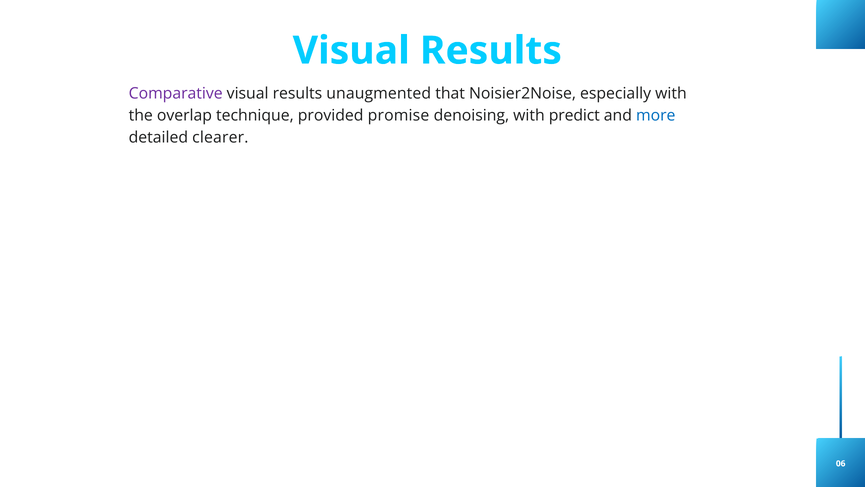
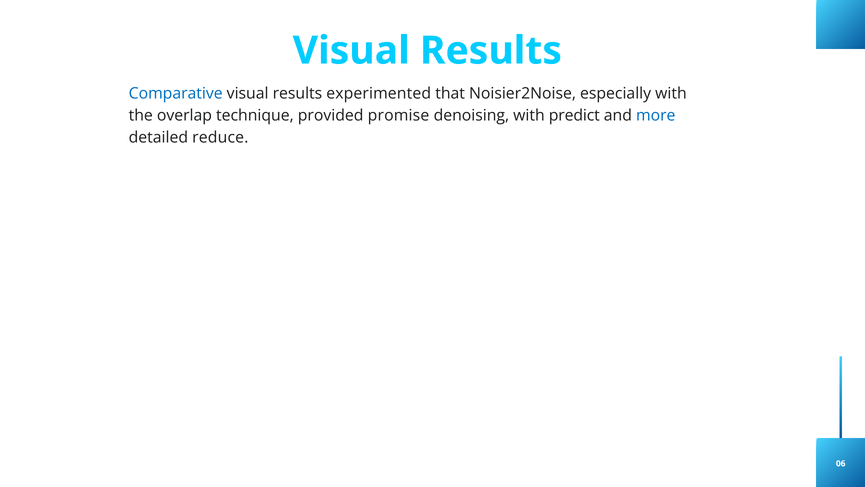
Comparative colour: purple -> blue
unaugmented: unaugmented -> experimented
clearer: clearer -> reduce
